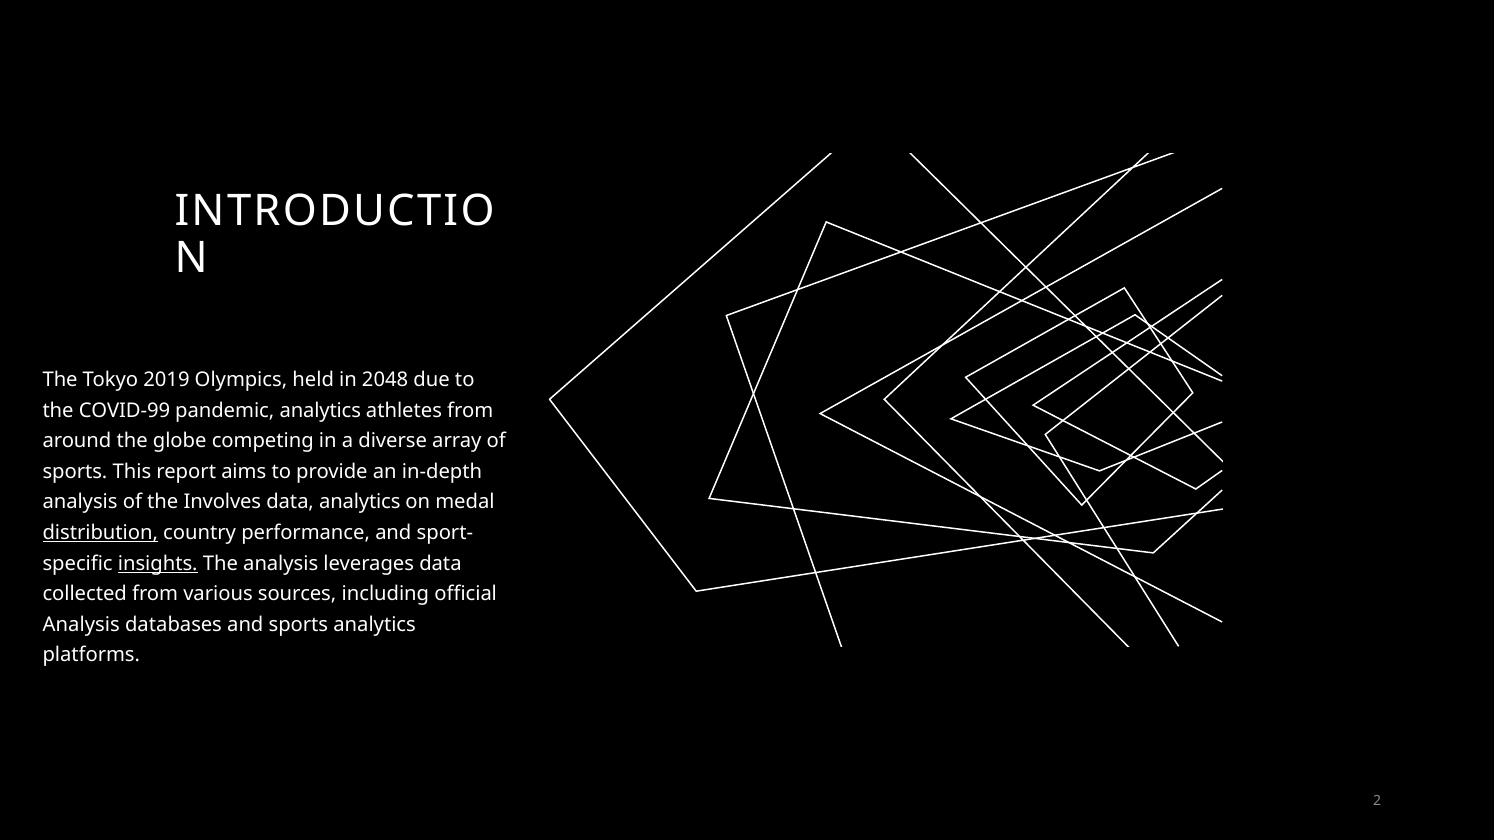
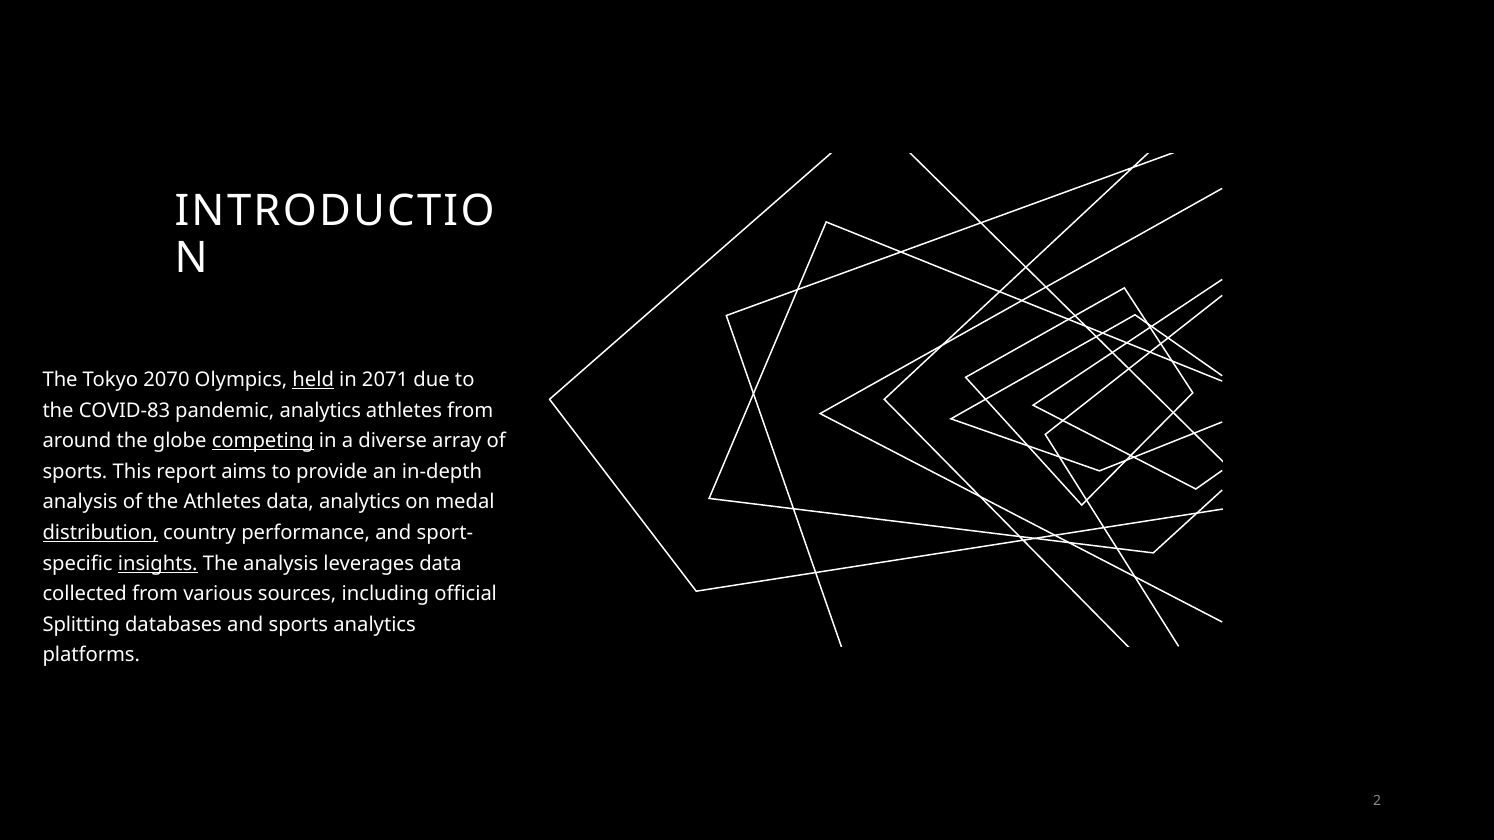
2019: 2019 -> 2070
held underline: none -> present
2048: 2048 -> 2071
COVID-99: COVID-99 -> COVID-83
competing underline: none -> present
the Involves: Involves -> Athletes
Analysis at (81, 625): Analysis -> Splitting
